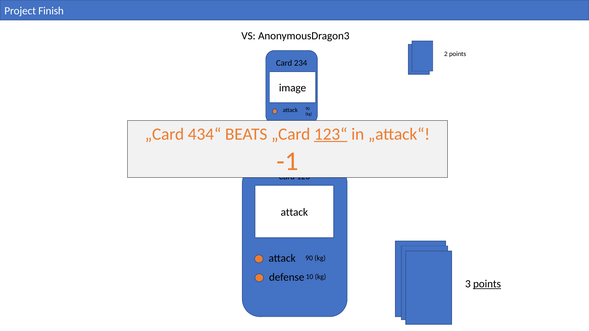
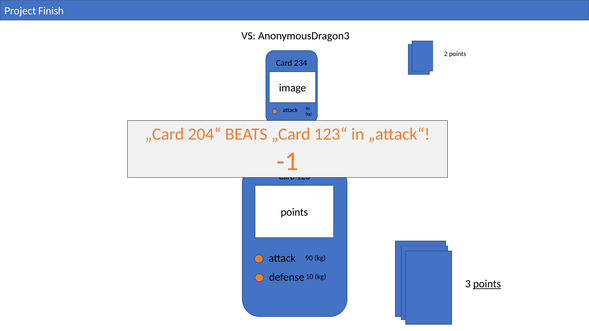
434“: 434“ -> 204“
123“ underline: present -> none
attack at (294, 213): attack -> points
